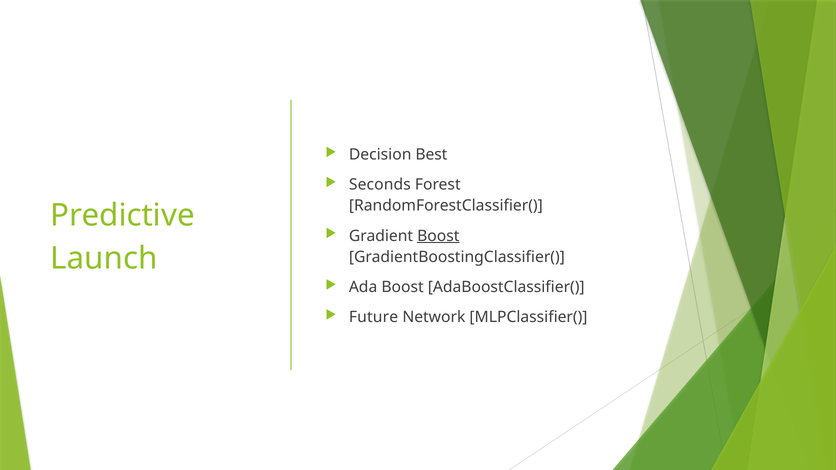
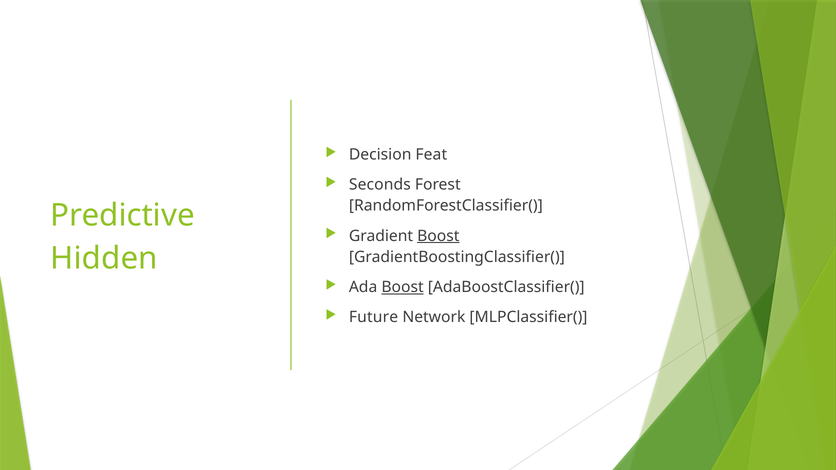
Best: Best -> Feat
Launch: Launch -> Hidden
Boost at (403, 287) underline: none -> present
